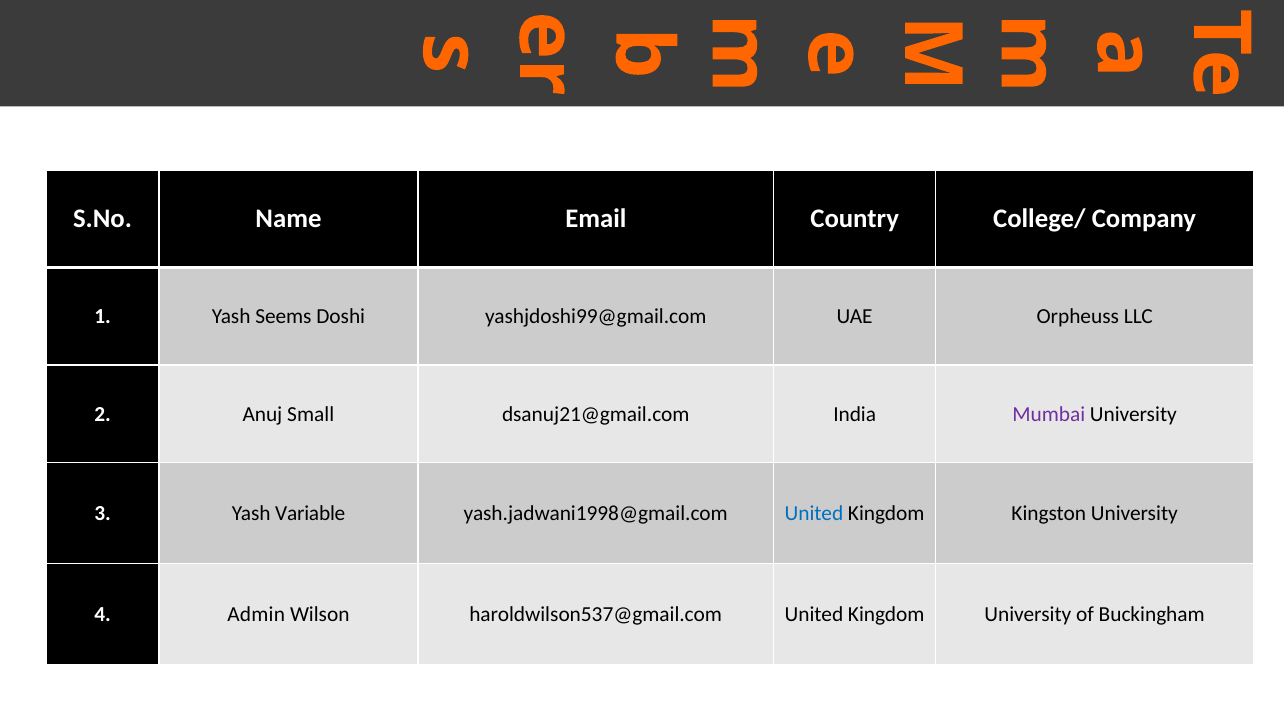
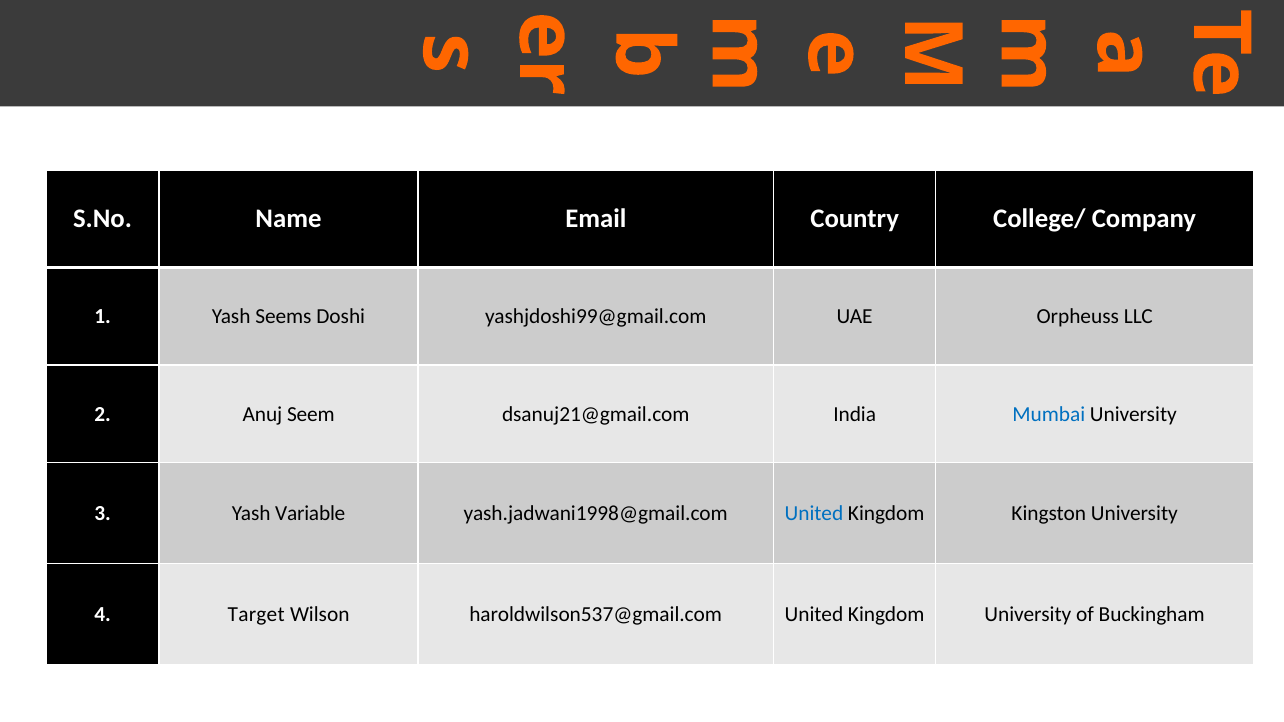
Small: Small -> Seem
Mumbai colour: purple -> blue
Admin: Admin -> Target
